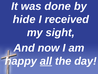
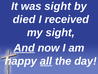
was done: done -> sight
hide: hide -> died
And underline: none -> present
